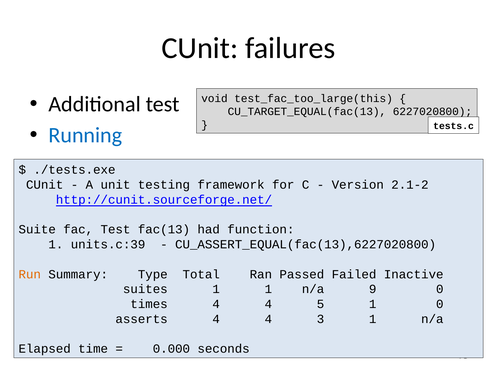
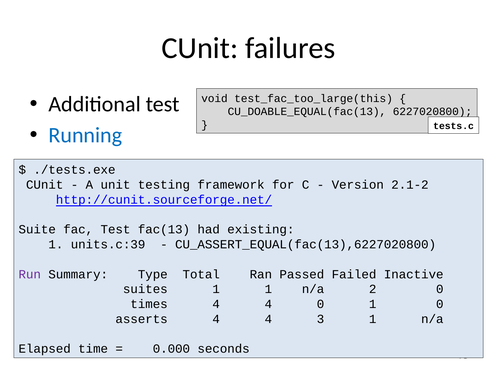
CU_TARGET_EQUAL(fac(13: CU_TARGET_EQUAL(fac(13 -> CU_DOABLE_EQUAL(fac(13
function: function -> existing
Run colour: orange -> purple
9: 9 -> 2
4 5: 5 -> 0
